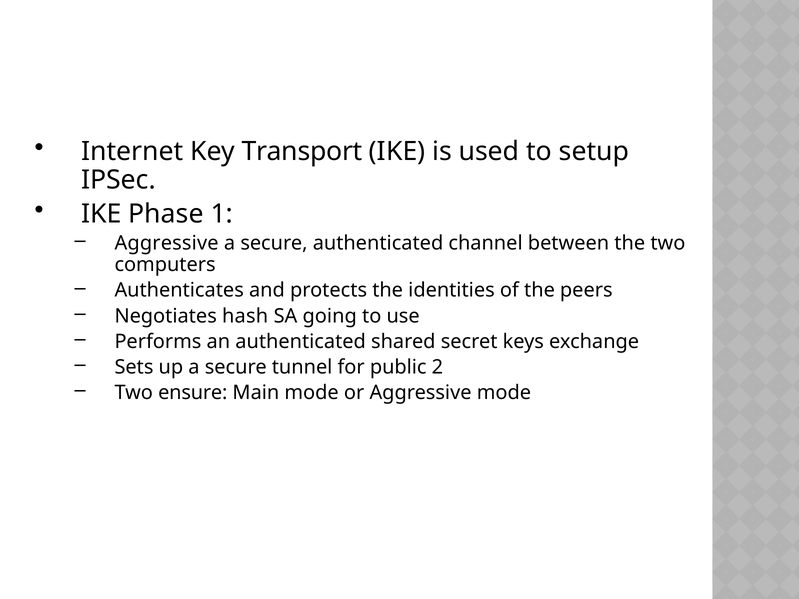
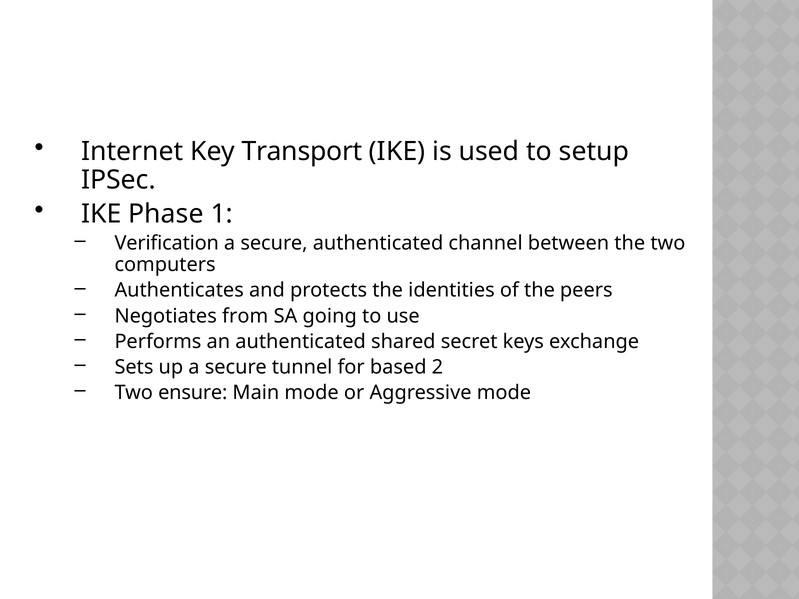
Aggressive at (167, 243): Aggressive -> Verification
hash: hash -> from
public: public -> based
